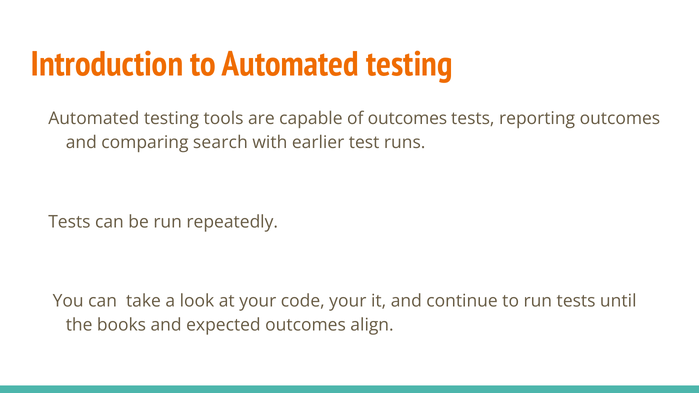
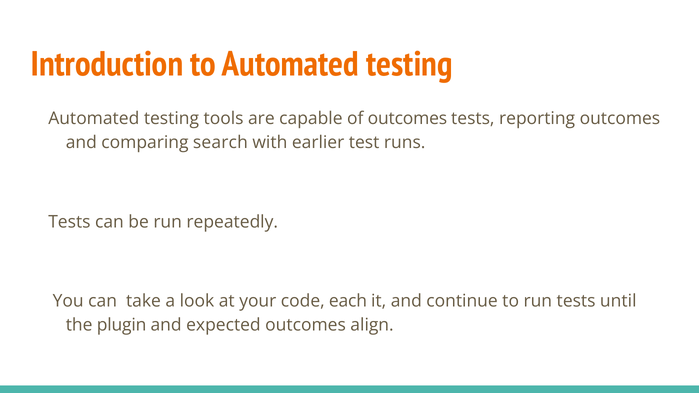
code your: your -> each
books: books -> plugin
